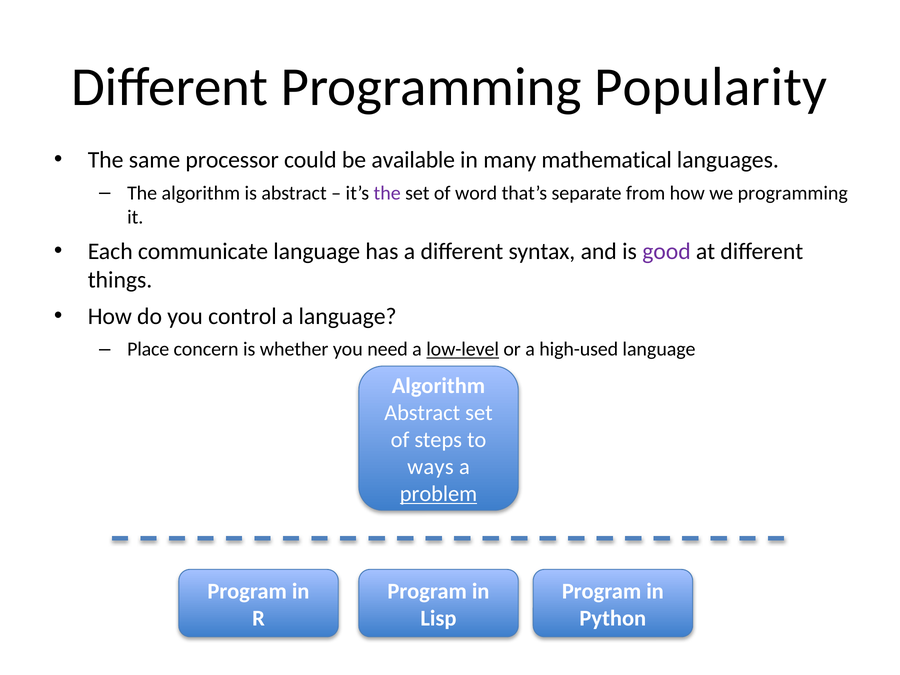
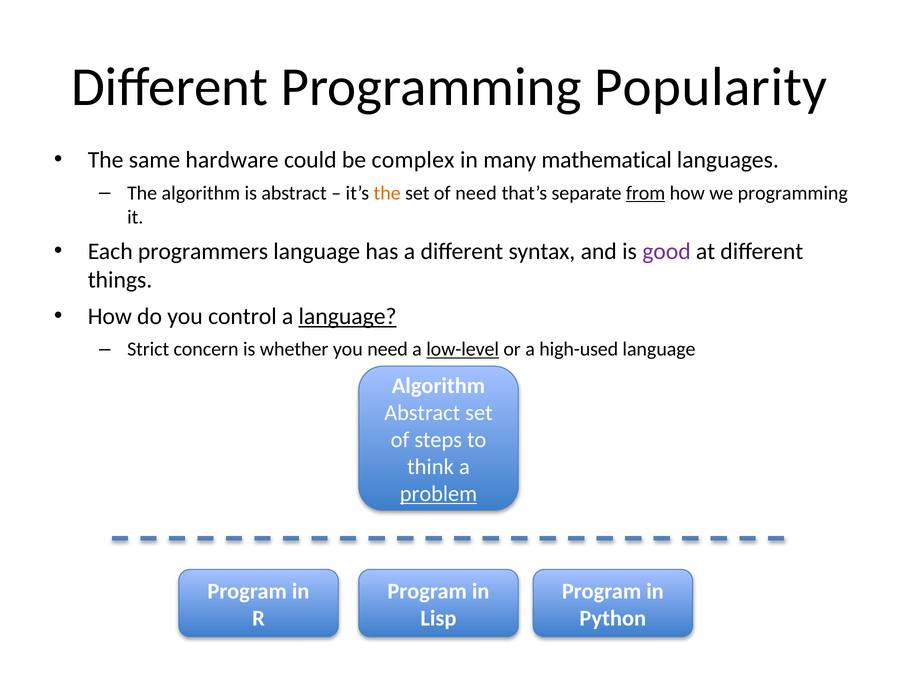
processor: processor -> hardware
available: available -> complex
the at (387, 193) colour: purple -> orange
of word: word -> need
from underline: none -> present
communicate: communicate -> programmers
language at (348, 316) underline: none -> present
Place: Place -> Strict
ways: ways -> think
